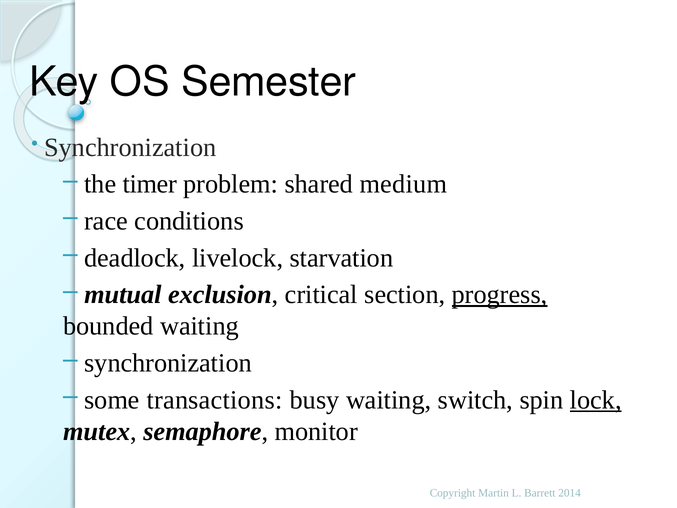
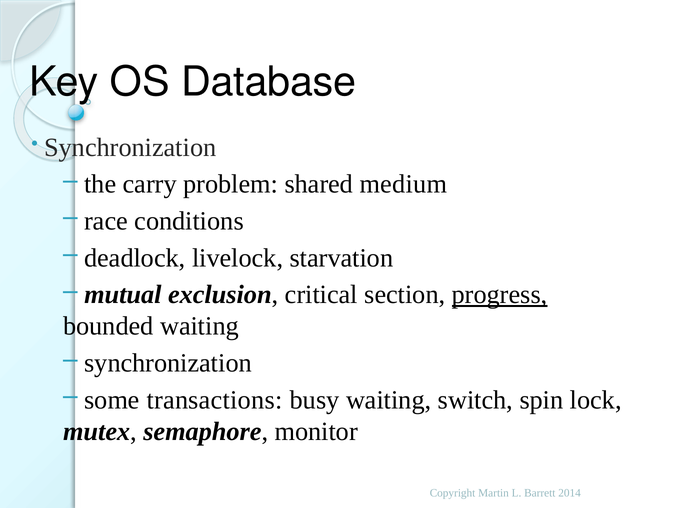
Semester: Semester -> Database
timer: timer -> carry
lock underline: present -> none
